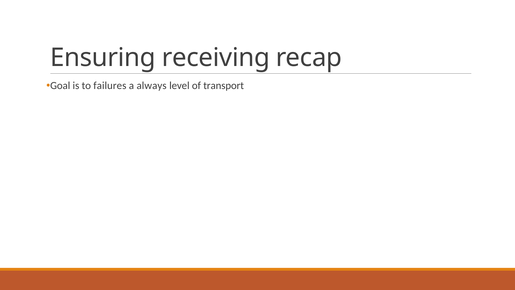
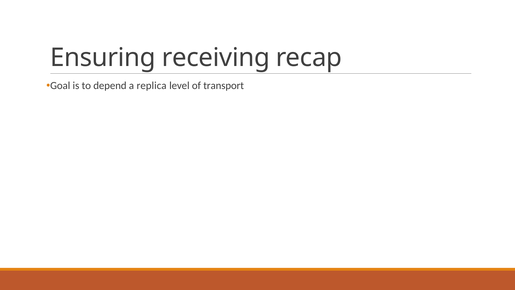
failures: failures -> depend
always: always -> replica
